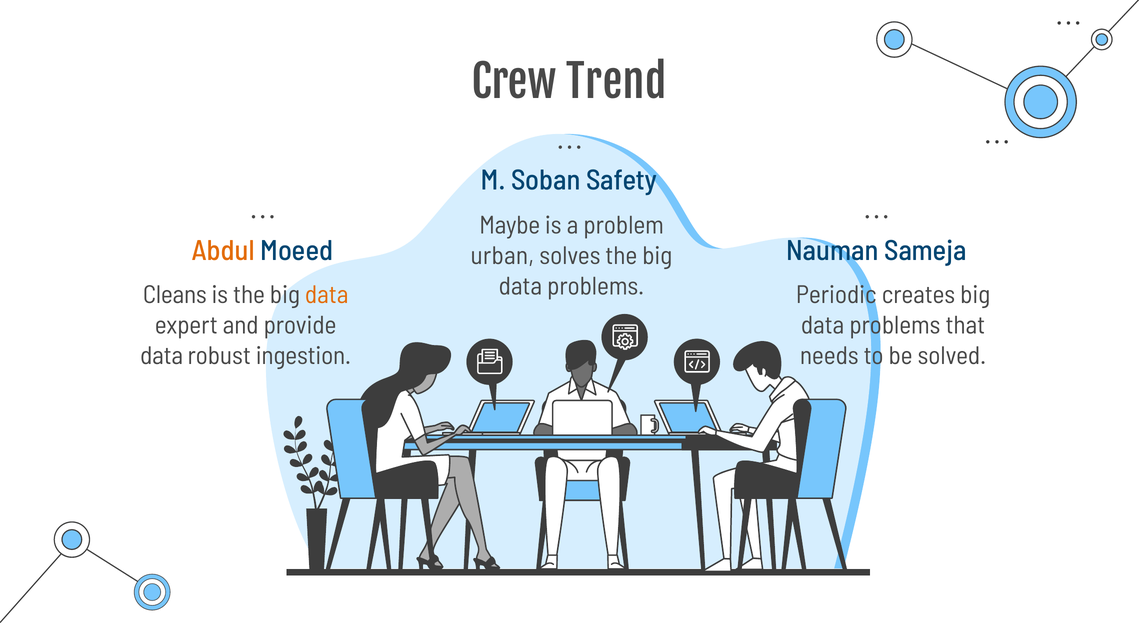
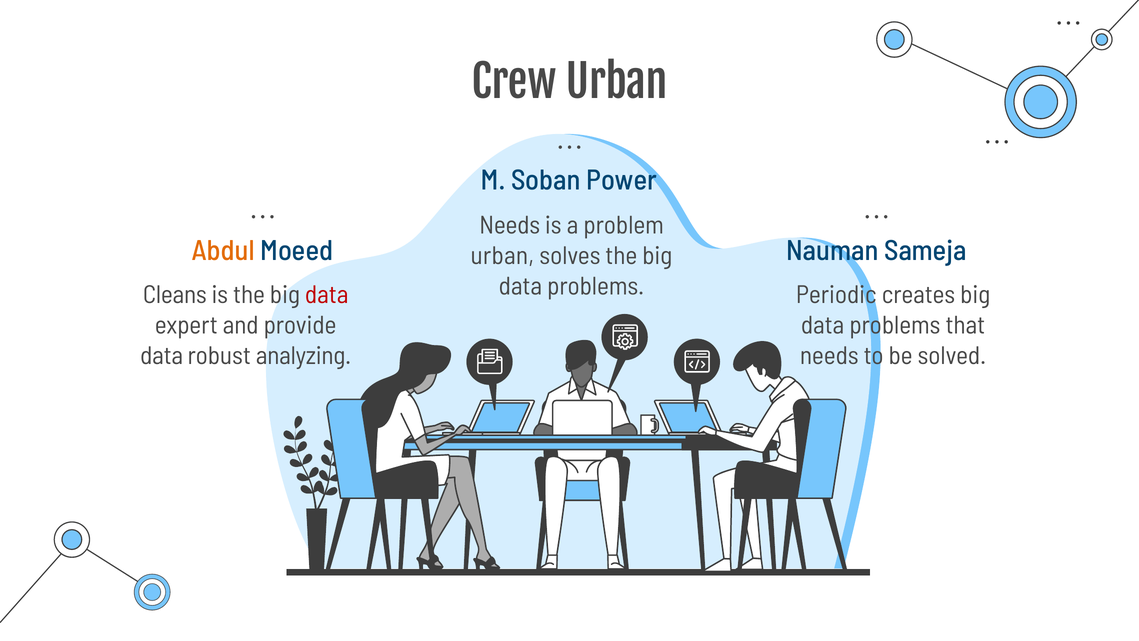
Crew Trend: Trend -> Urban
Safety: Safety -> Power
Maybe at (510, 225): Maybe -> Needs
data at (327, 295) colour: orange -> red
ingestion: ingestion -> analyzing
